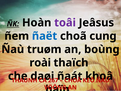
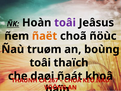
ñaët colour: blue -> orange
cung: cung -> ñöùc
roài at (40, 63): roài -> toâi
